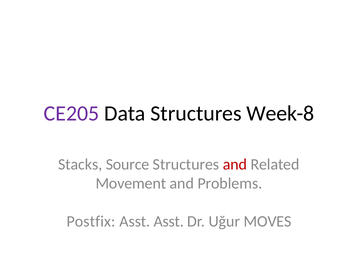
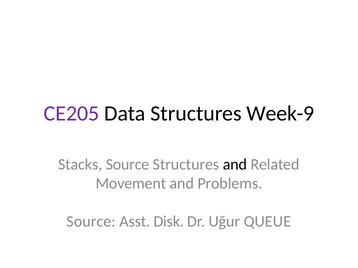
Week-8: Week-8 -> Week-9
and at (235, 165) colour: red -> black
Postfix at (91, 222): Postfix -> Source
Asst Asst: Asst -> Disk
MOVES: MOVES -> QUEUE
